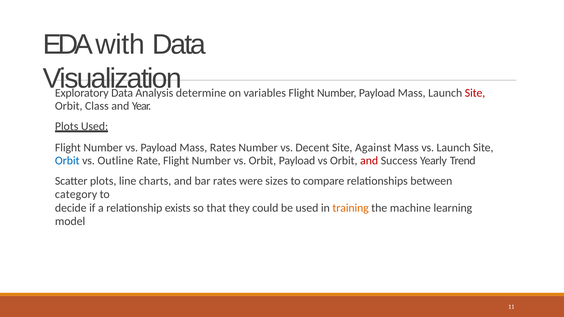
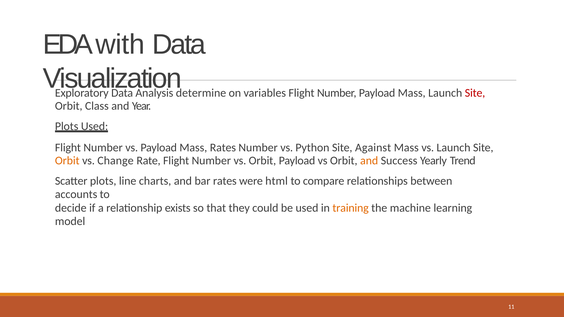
Decent: Decent -> Python
Orbit at (67, 161) colour: blue -> orange
Outline: Outline -> Change
and at (369, 161) colour: red -> orange
sizes: sizes -> html
category: category -> accounts
